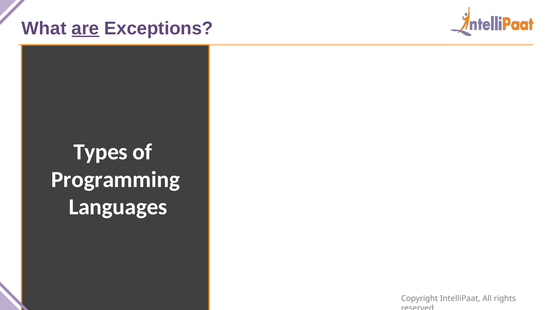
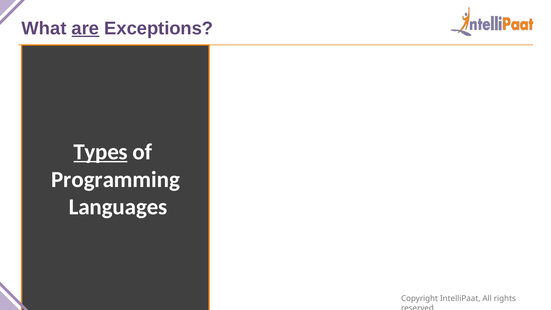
Types underline: none -> present
